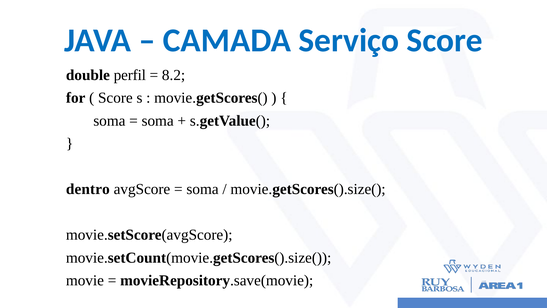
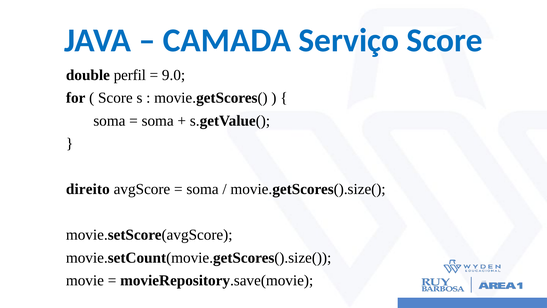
8.2: 8.2 -> 9.0
dentro: dentro -> direito
